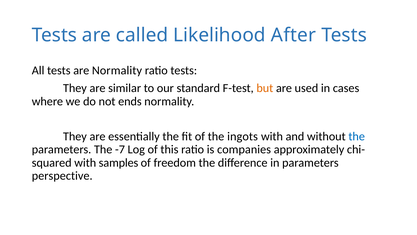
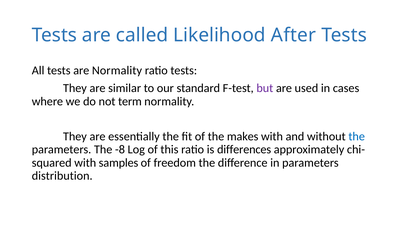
but colour: orange -> purple
ends: ends -> term
ingots: ingots -> makes
-7: -7 -> -8
companies: companies -> differences
perspective: perspective -> distribution
